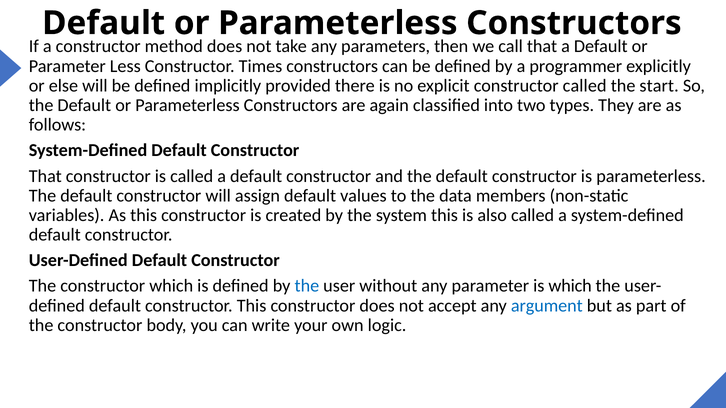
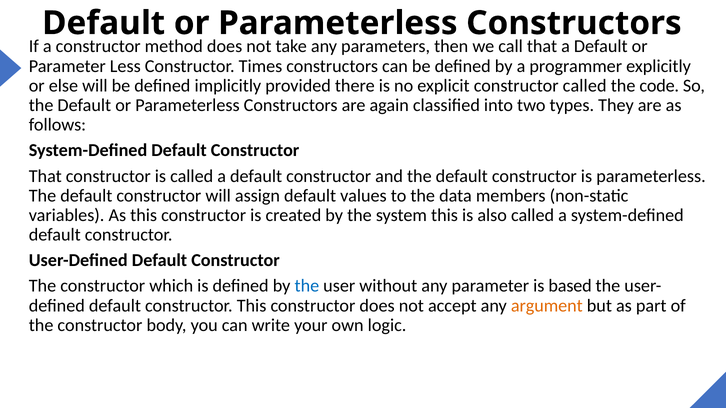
start: start -> code
is which: which -> based
argument colour: blue -> orange
